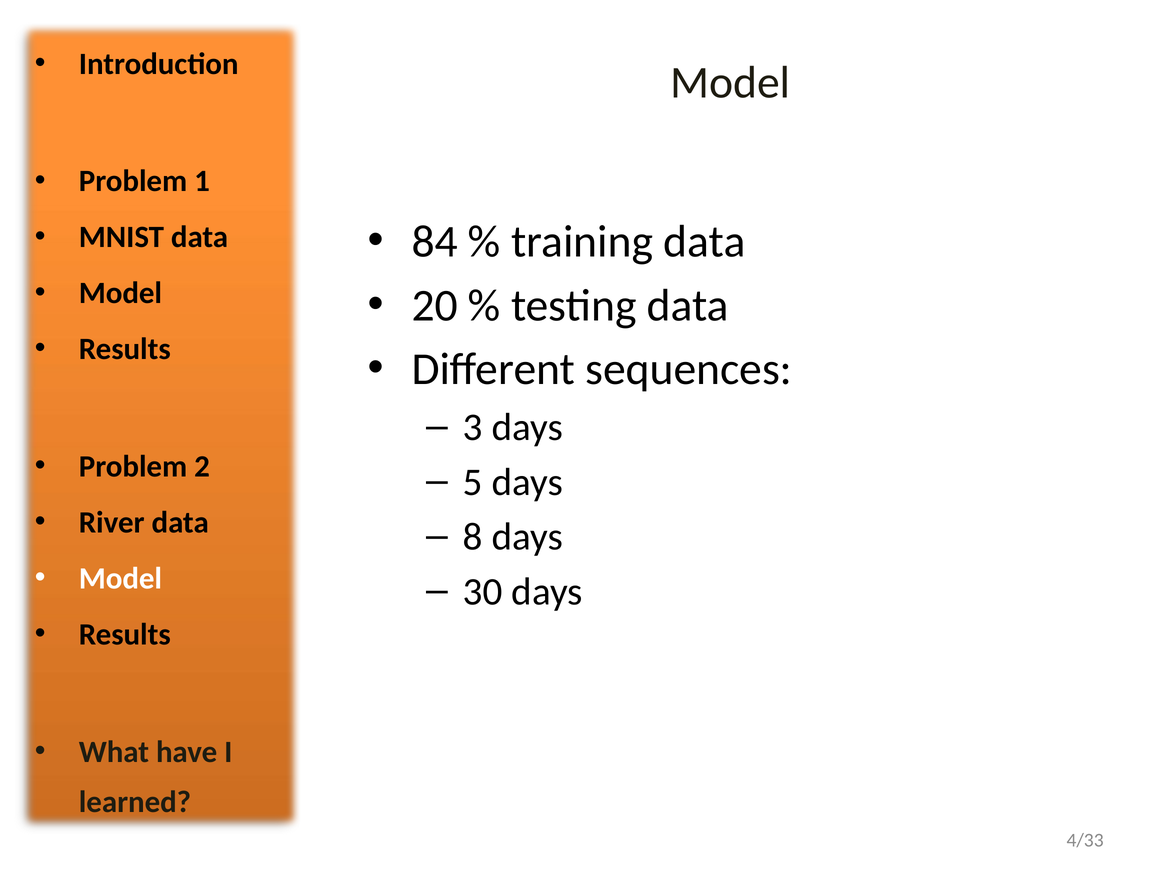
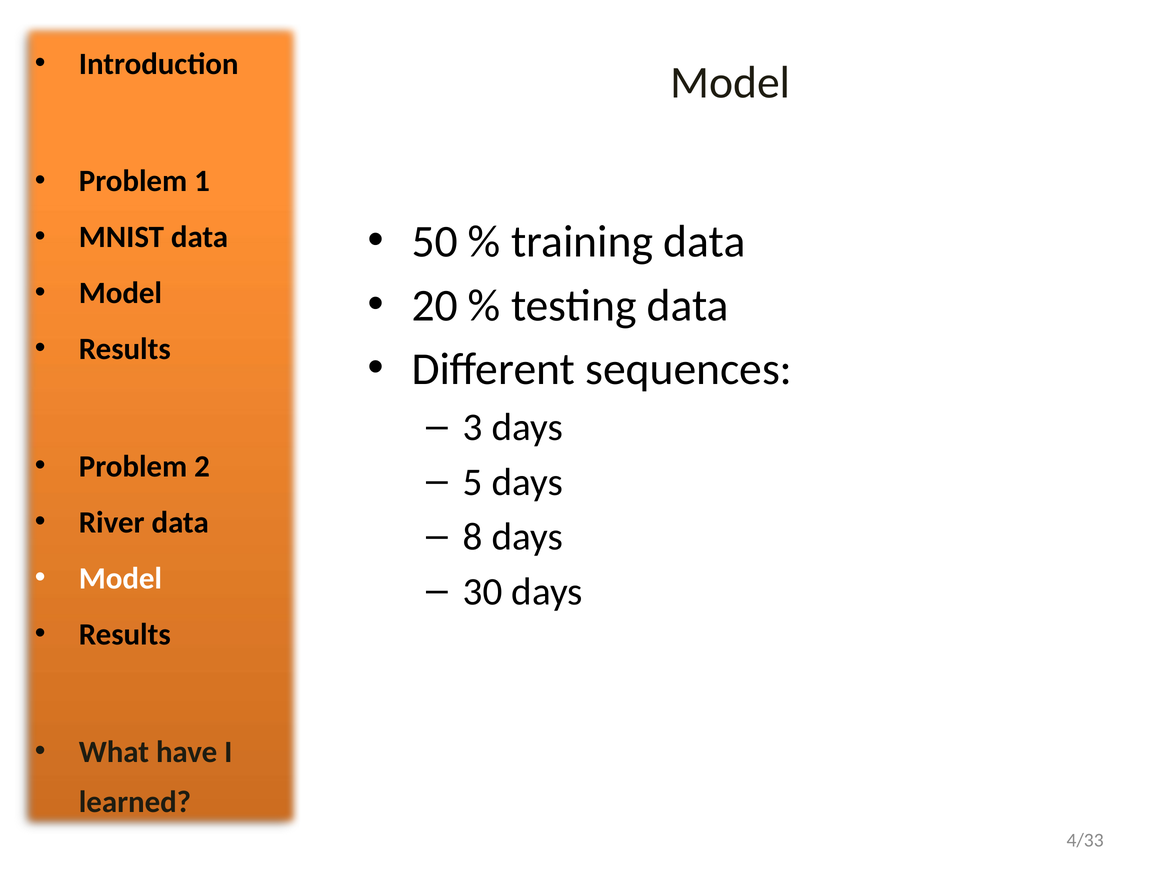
84: 84 -> 50
